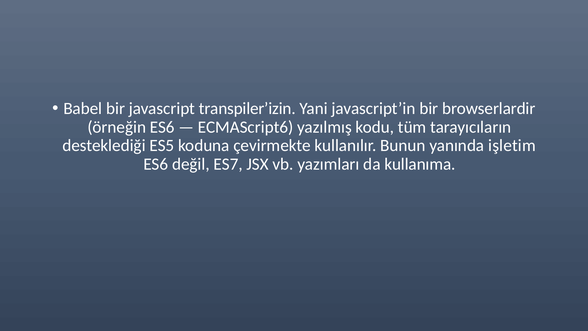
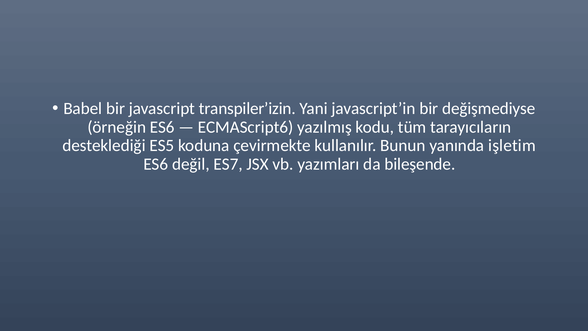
browserlardir: browserlardir -> değişmediyse
kullanıma: kullanıma -> bileşende
